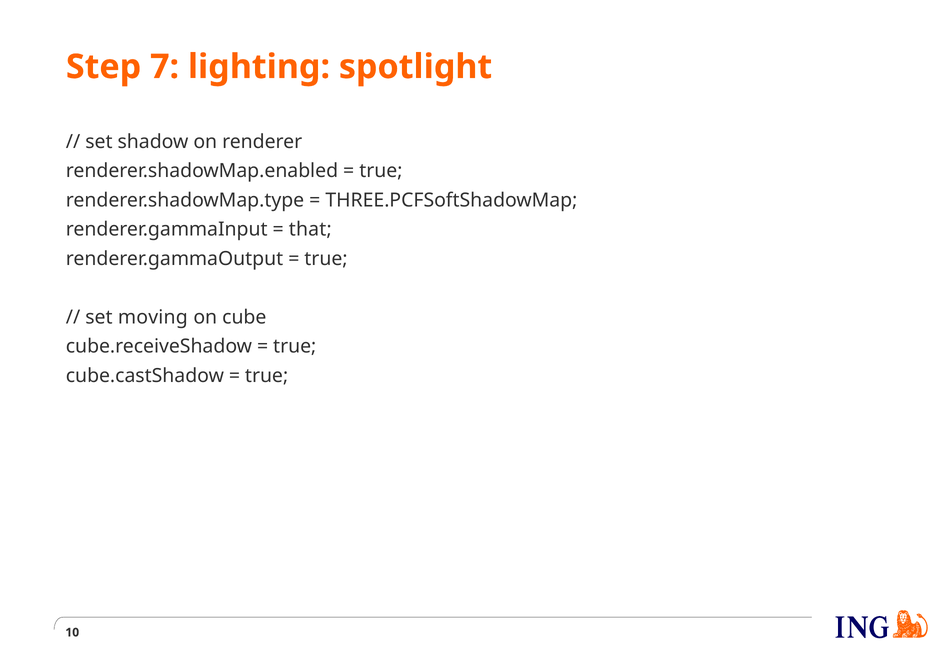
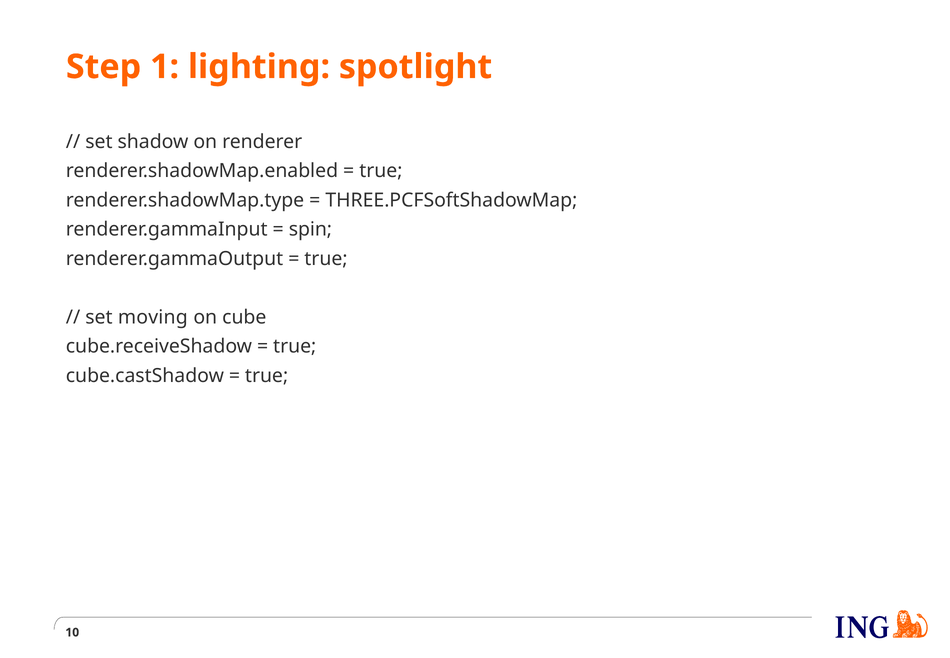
7: 7 -> 1
that: that -> spin
